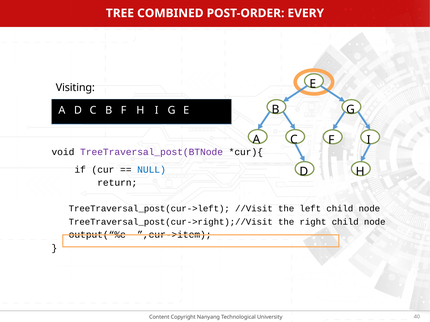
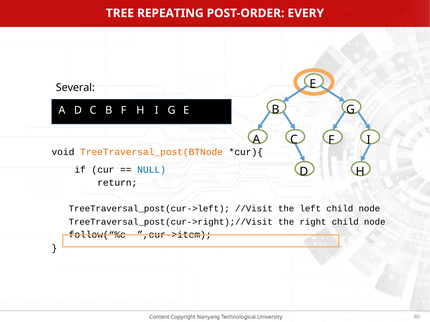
COMBINED: COMBINED -> REPEATING
Visiting: Visiting -> Several
TreeTraversal_post(BTNode colour: purple -> orange
output(“%c: output(“%c -> follow(“%c
